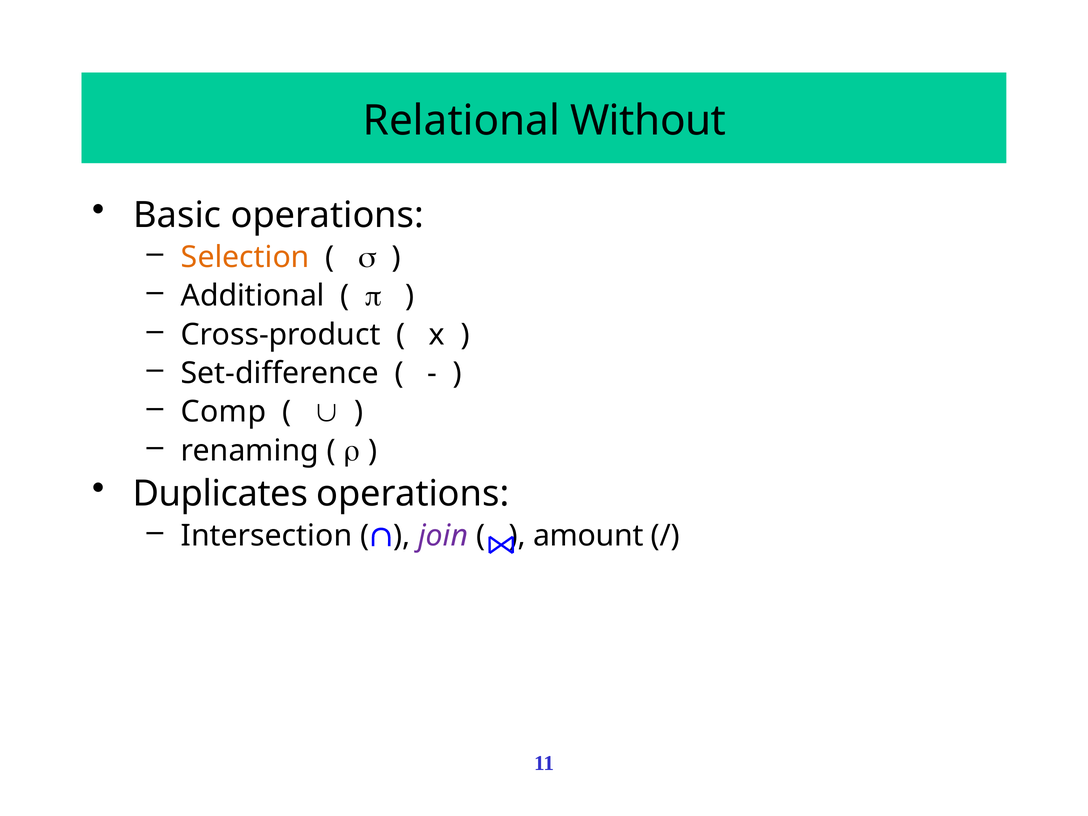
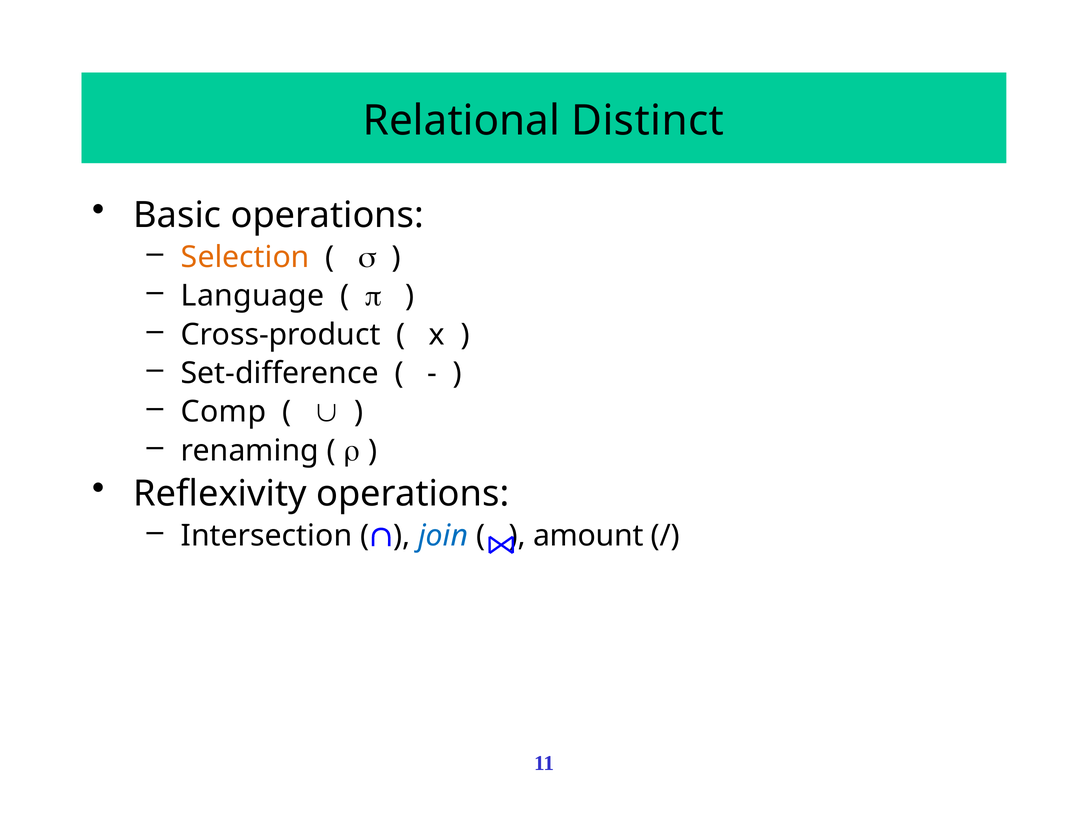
Without: Without -> Distinct
Additional: Additional -> Language
Duplicates: Duplicates -> Reflexivity
join colour: purple -> blue
